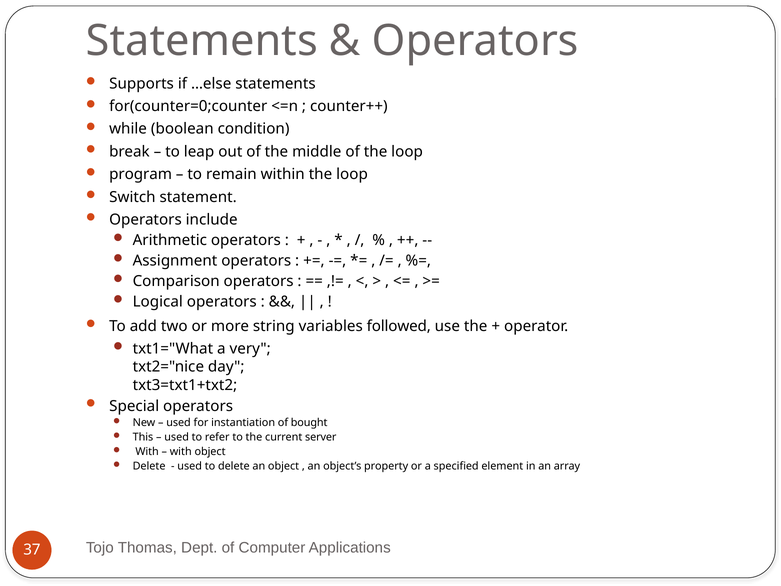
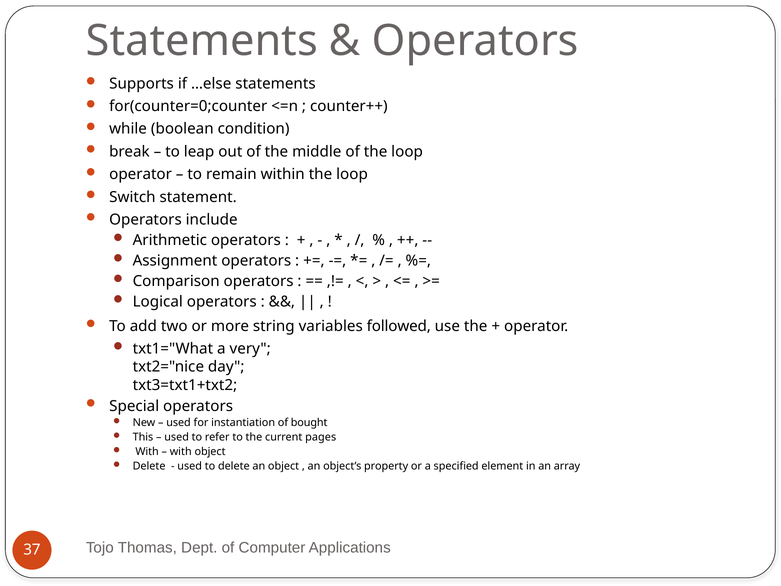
program at (141, 174): program -> operator
server: server -> pages
